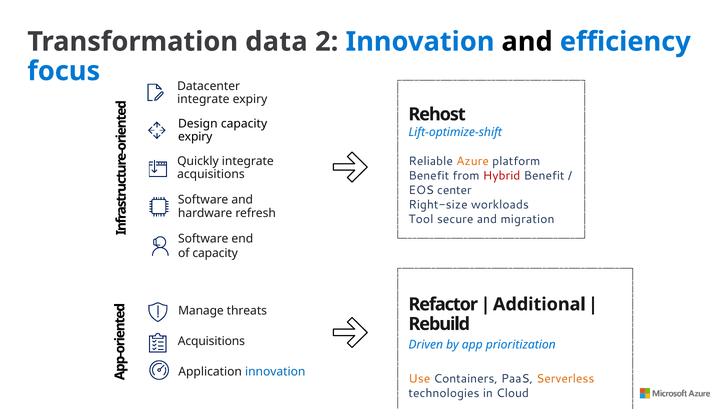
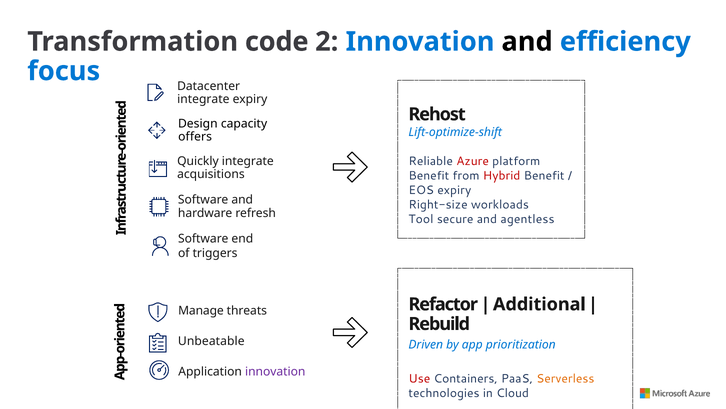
data: data -> code
expiry at (195, 136): expiry -> offers
Azure colour: orange -> red
EOS center: center -> expiry
migration: migration -> agentless
of capacity: capacity -> triggers
Acquisitions at (211, 341): Acquisitions -> Unbeatable
innovation at (275, 371) colour: blue -> purple
Use colour: orange -> red
